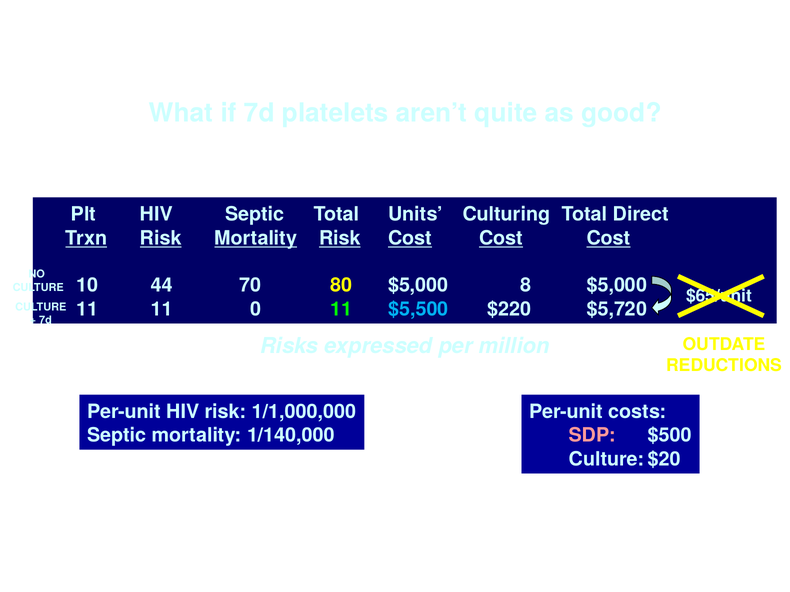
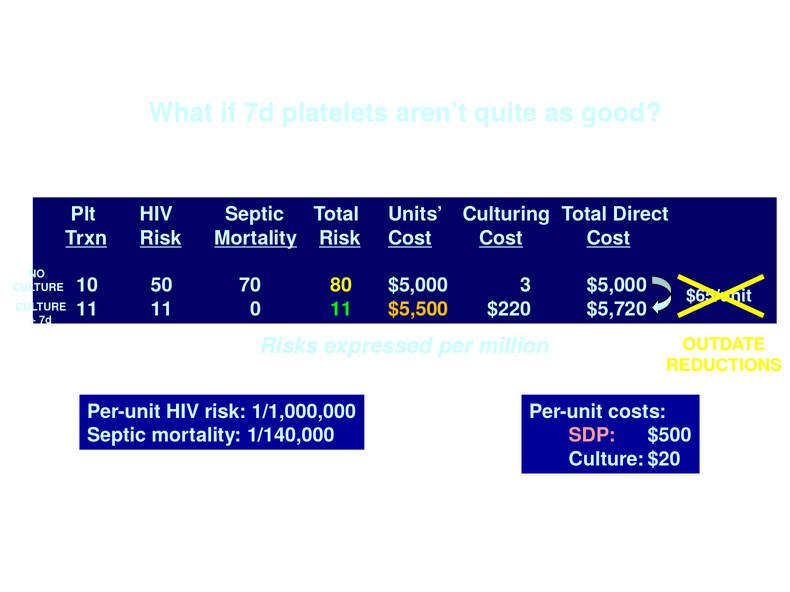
44: 44 -> 50
8: 8 -> 3
$5,500 colour: light blue -> yellow
